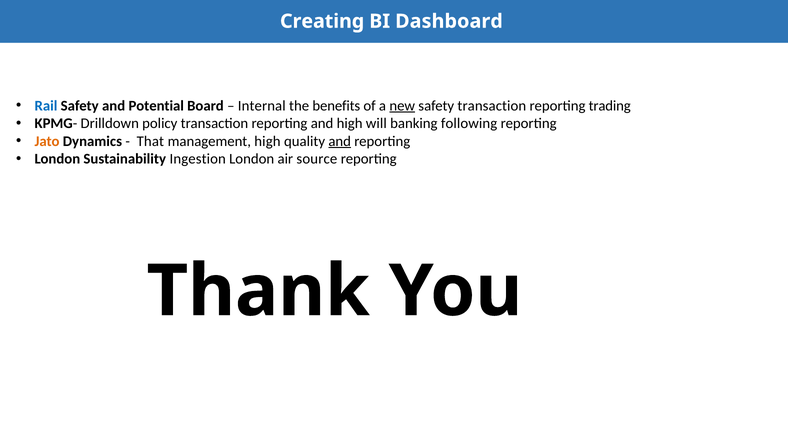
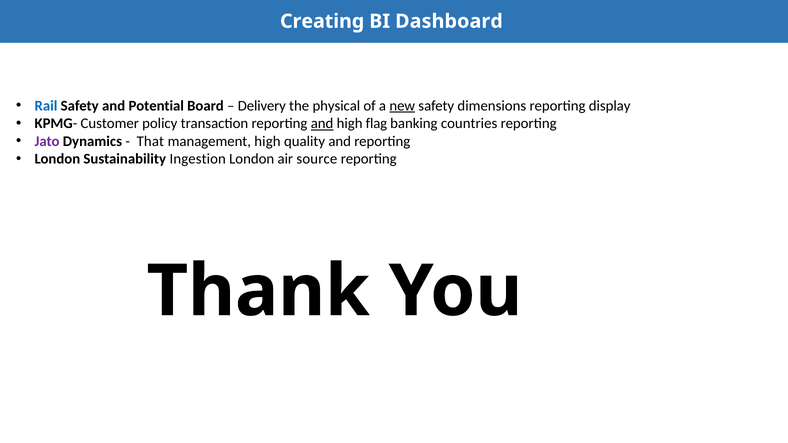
Internal: Internal -> Delivery
benefits: benefits -> physical
safety transaction: transaction -> dimensions
trading: trading -> display
Drilldown: Drilldown -> Customer
and at (322, 124) underline: none -> present
will: will -> flag
following: following -> countries
Jato colour: orange -> purple
and at (340, 141) underline: present -> none
